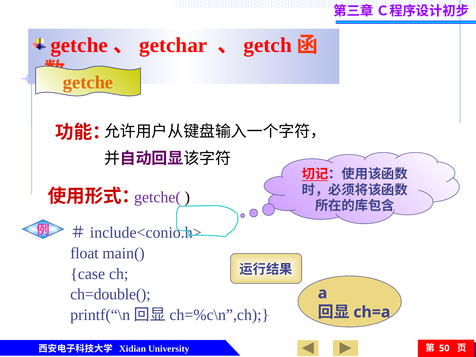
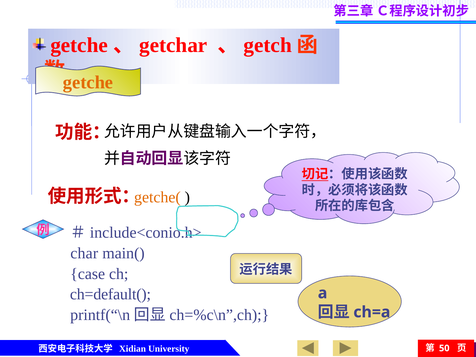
getche( colour: purple -> orange
float: float -> char
ch=double(: ch=double( -> ch=default(
